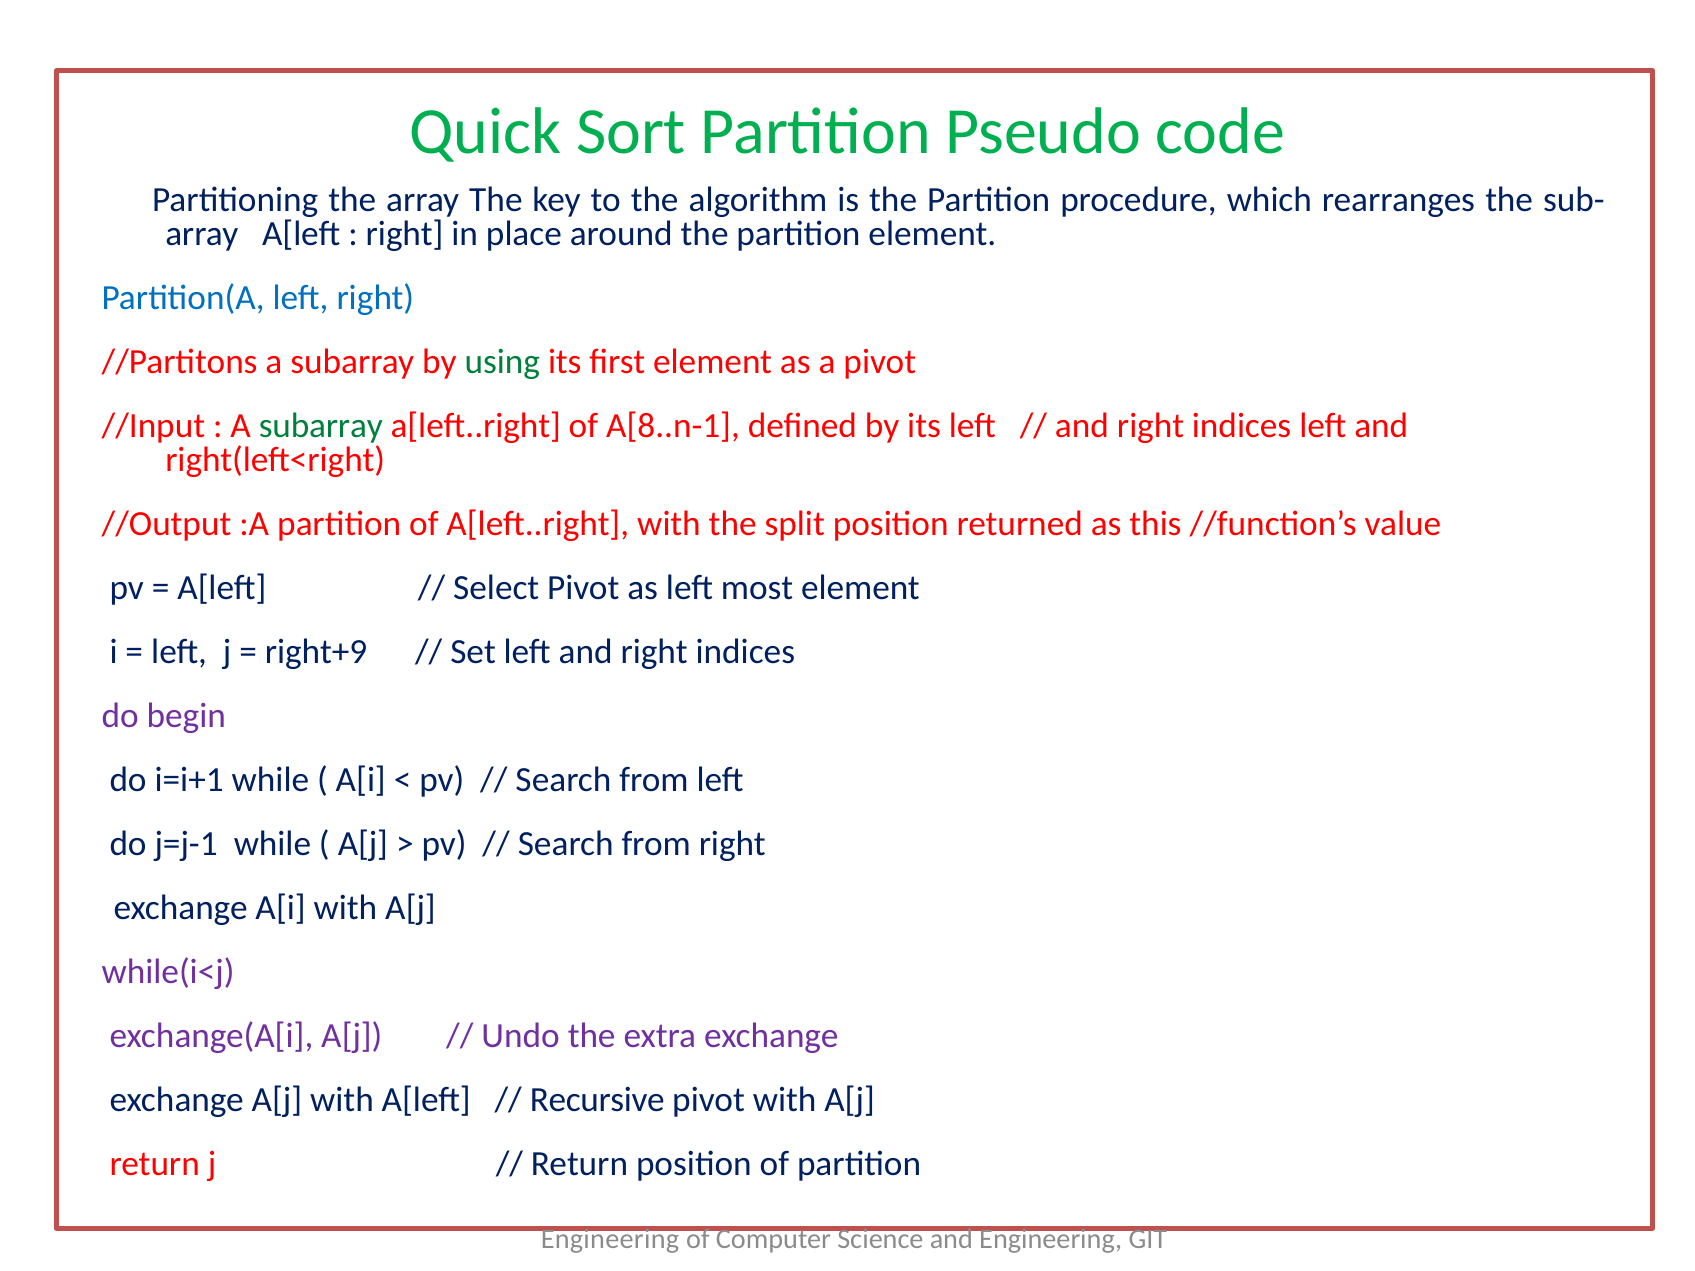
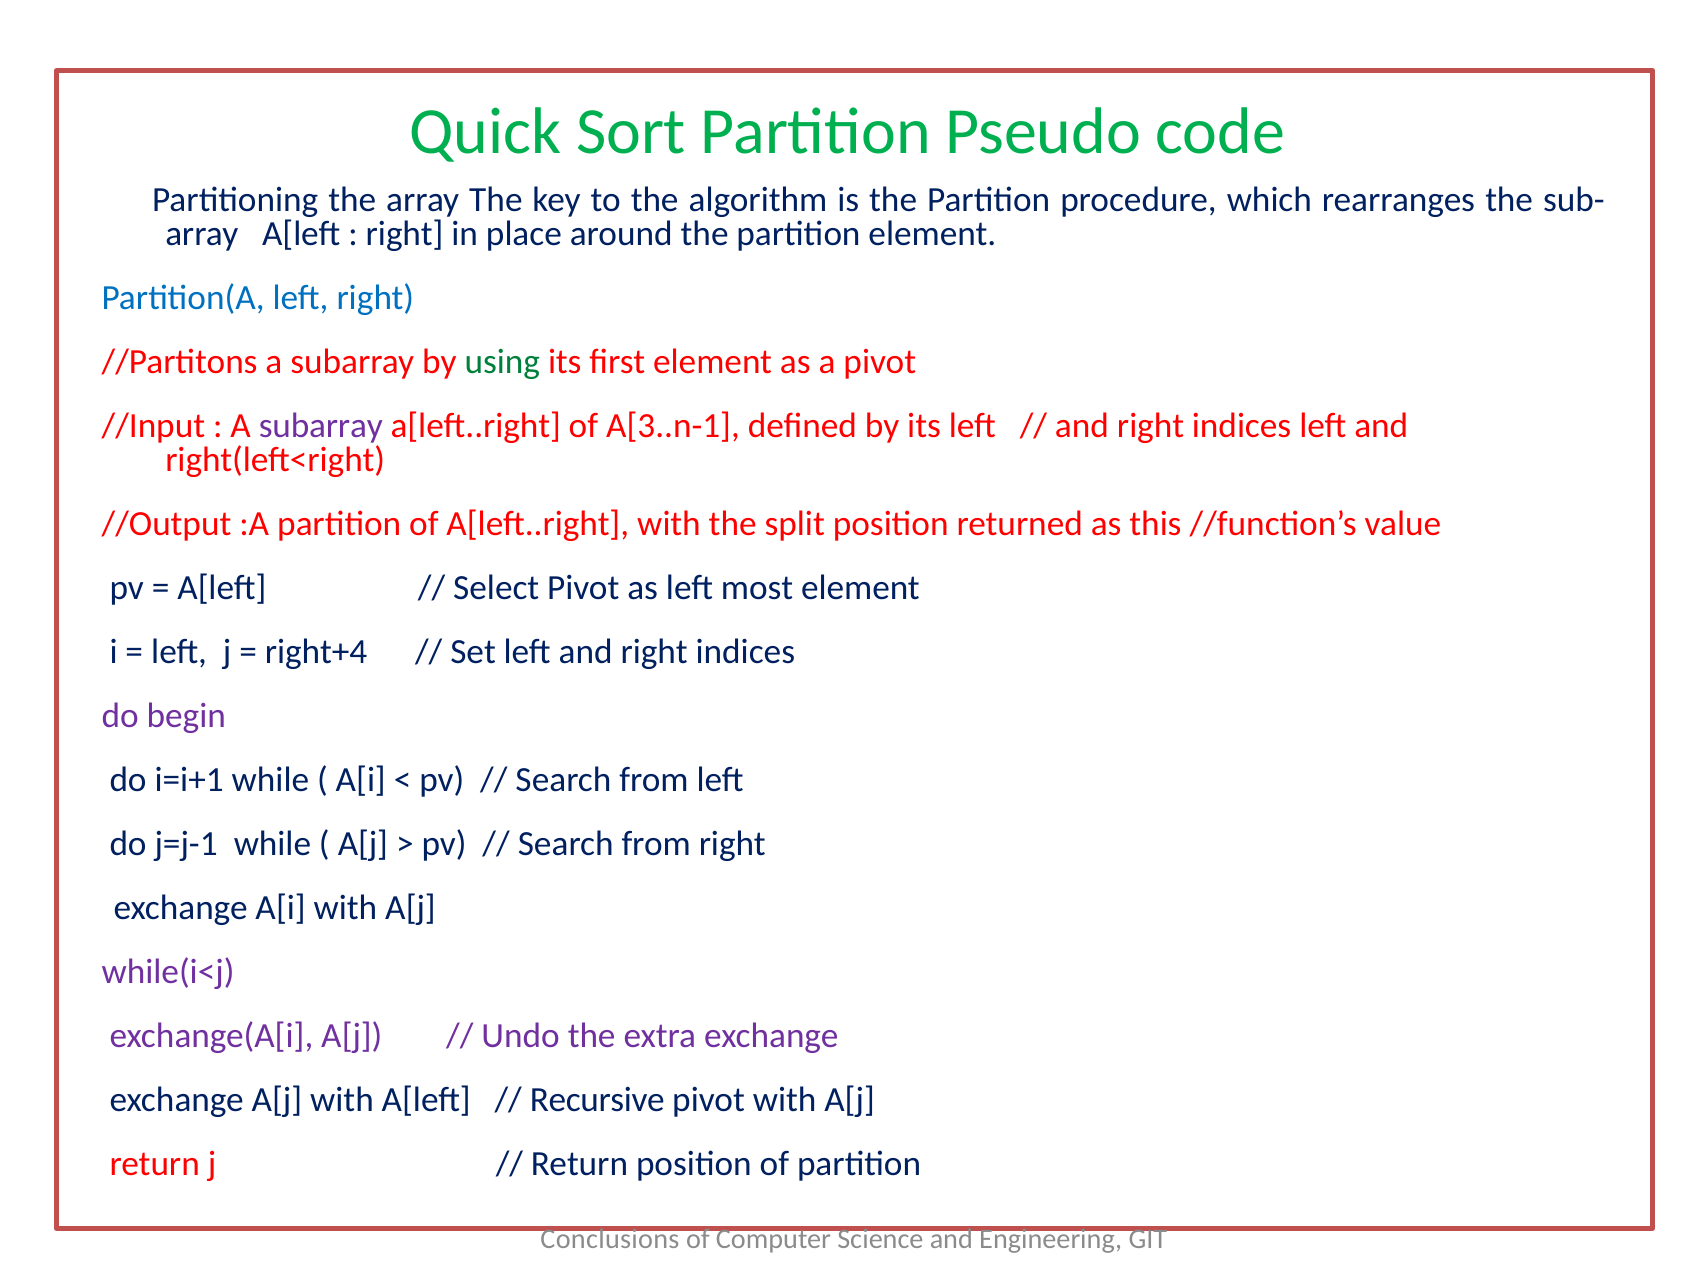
subarray at (321, 426) colour: green -> purple
A[8..n-1: A[8..n-1 -> A[3..n-1
right+9: right+9 -> right+4
Engineering at (610, 1239): Engineering -> Conclusions
